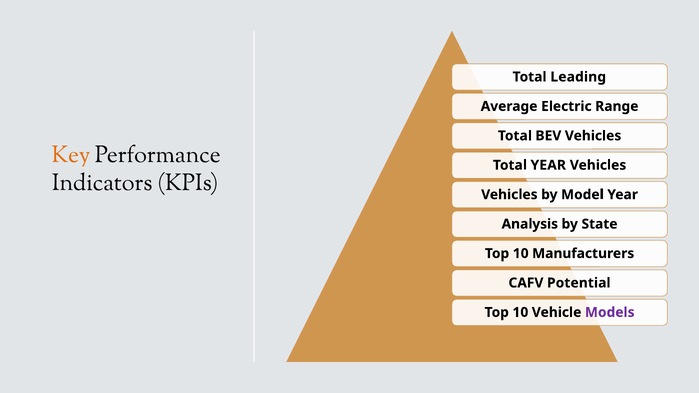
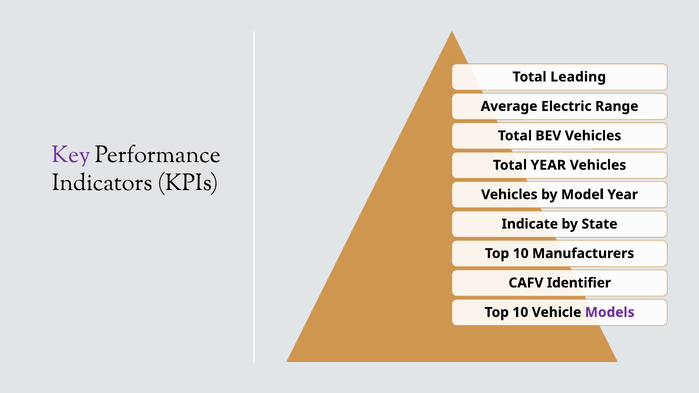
Key colour: orange -> purple
Analysis: Analysis -> Indicate
Potential: Potential -> Identifier
